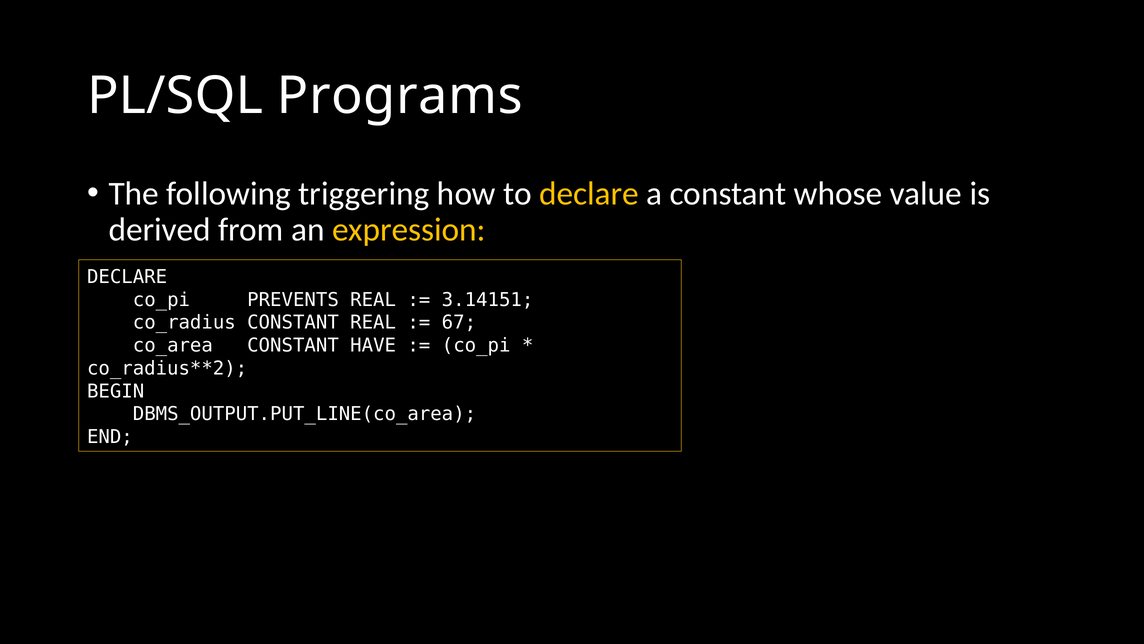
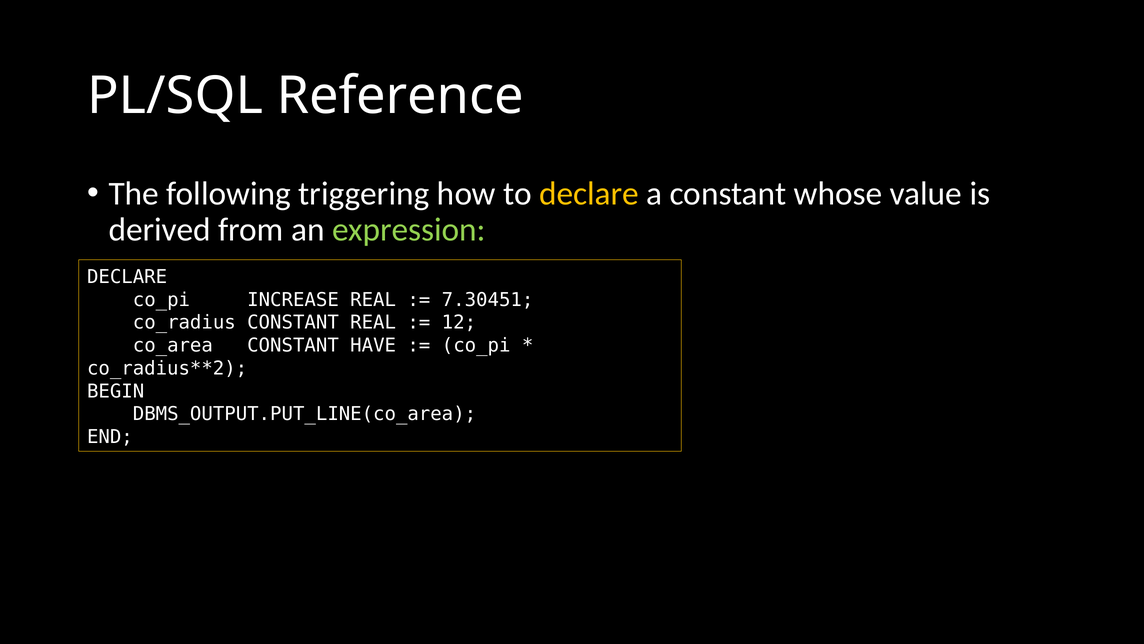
Programs: Programs -> Reference
expression colour: yellow -> light green
PREVENTS: PREVENTS -> INCREASE
3.14151: 3.14151 -> 7.30451
67: 67 -> 12
